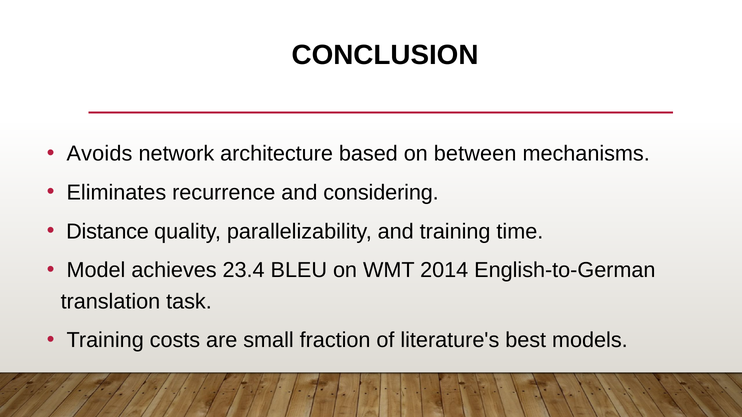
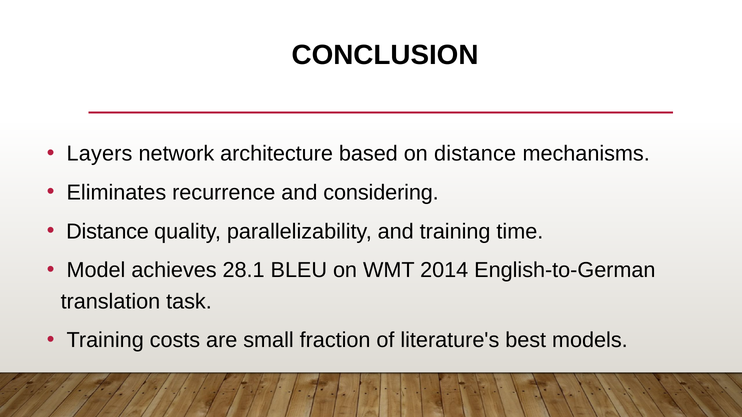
Avoids: Avoids -> Layers
on between: between -> distance
23.4: 23.4 -> 28.1
